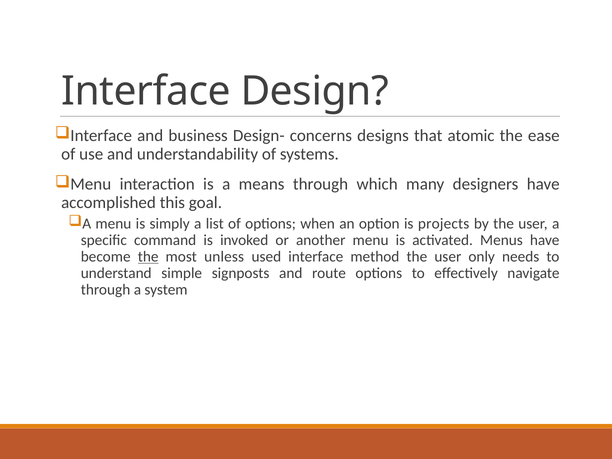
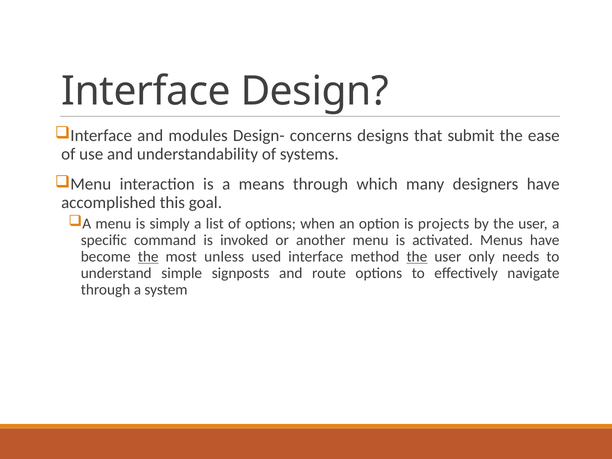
business: business -> modules
atomic: atomic -> submit
the at (417, 257) underline: none -> present
